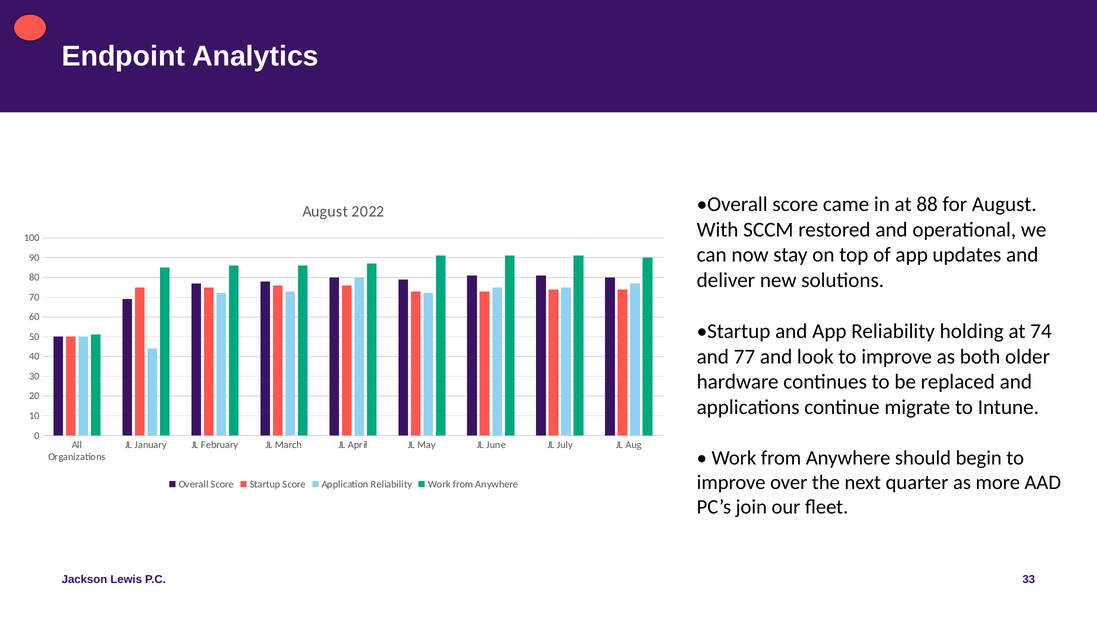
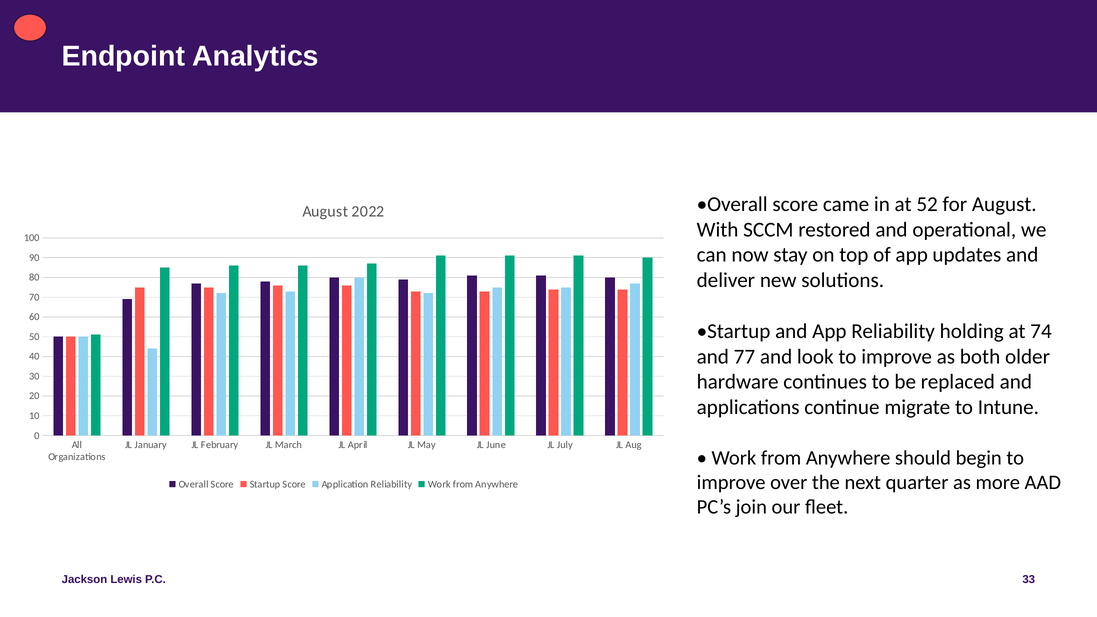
88: 88 -> 52
